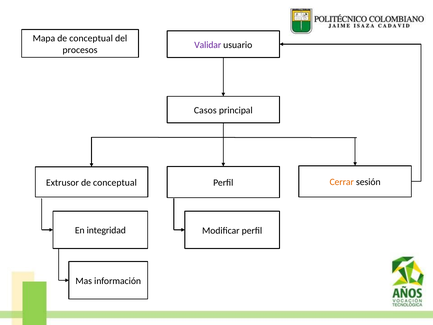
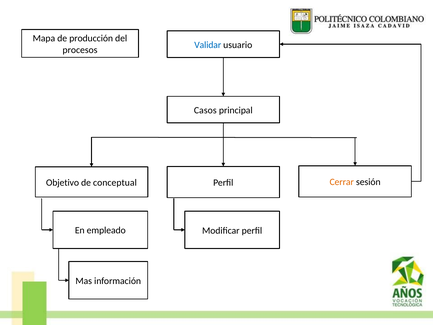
Mapa de conceptual: conceptual -> producción
Validar colour: purple -> blue
Extrusor: Extrusor -> Objetivo
integridad: integridad -> empleado
